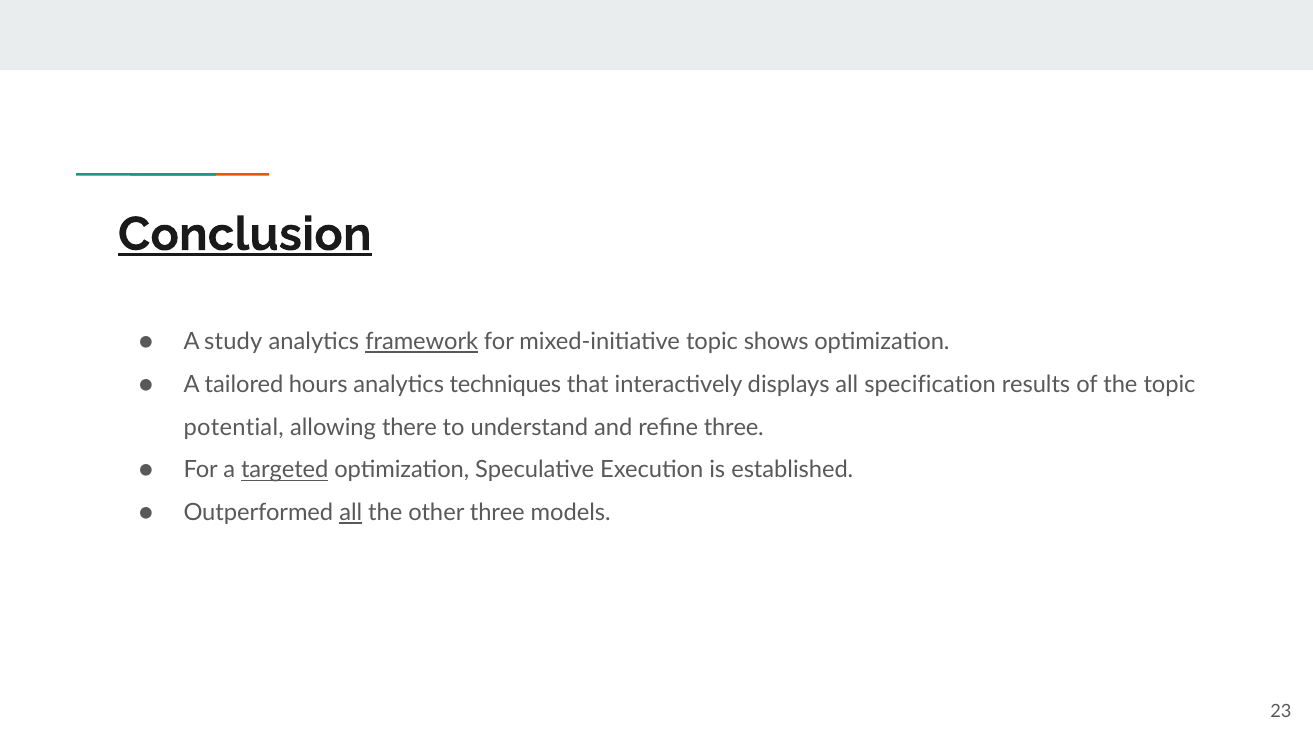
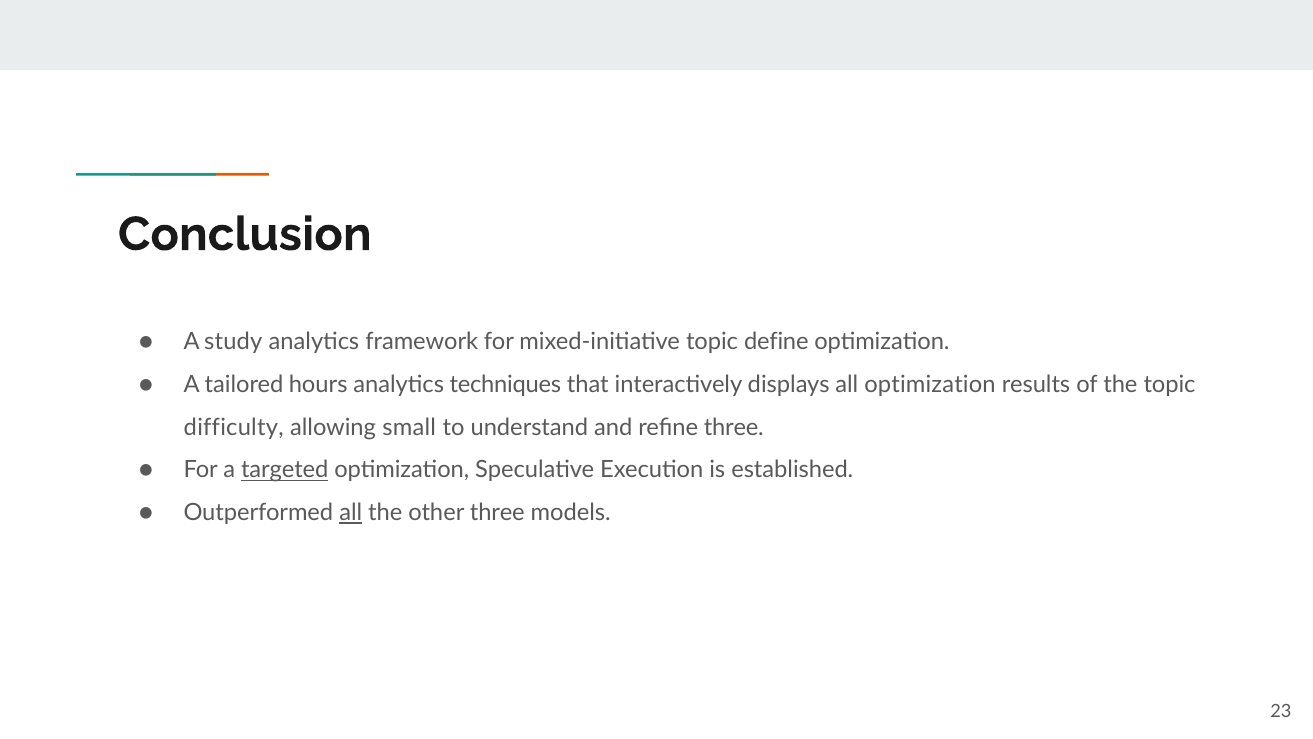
Conclusion underline: present -> none
framework underline: present -> none
shows: shows -> define
all specification: specification -> optimization
potential: potential -> difficulty
there: there -> small
